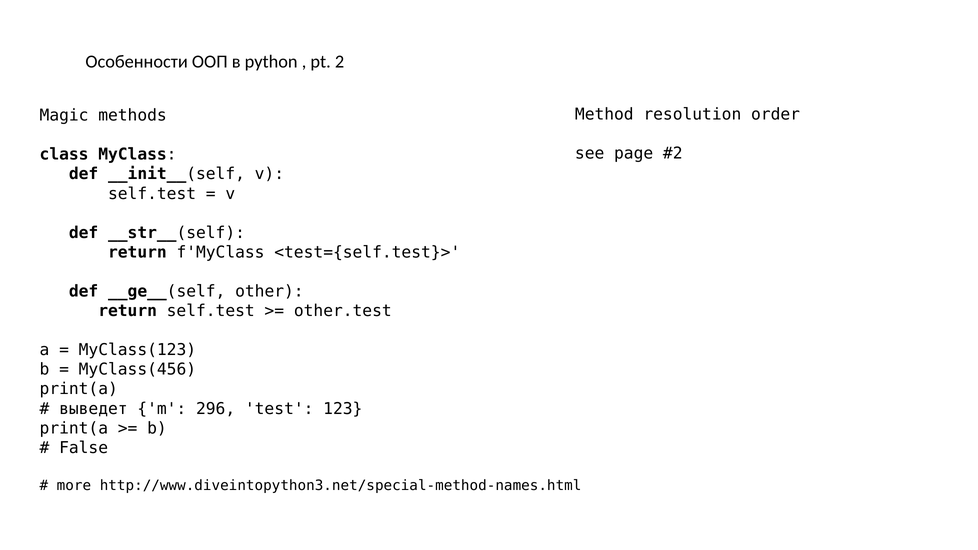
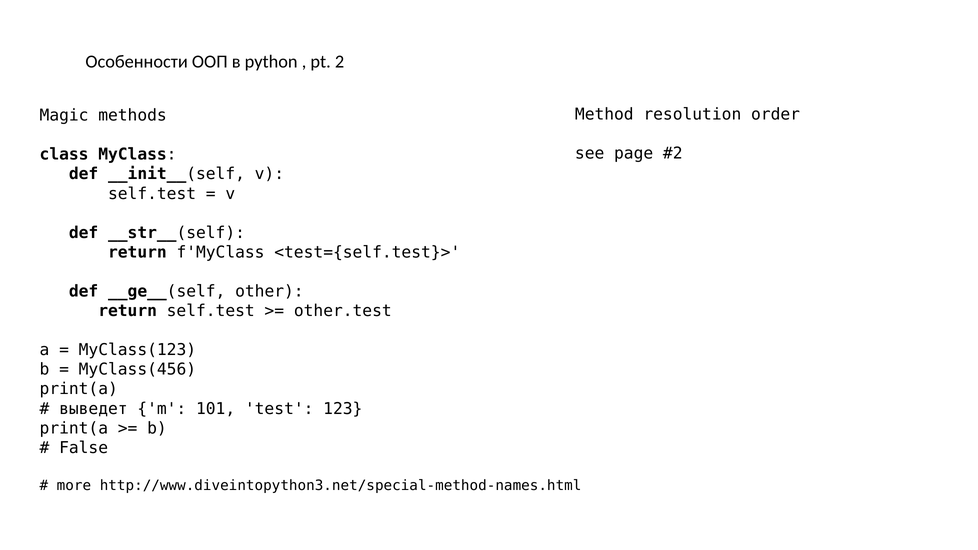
296: 296 -> 101
